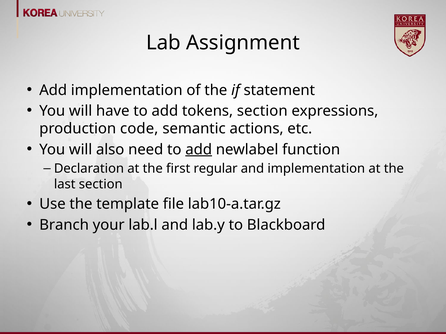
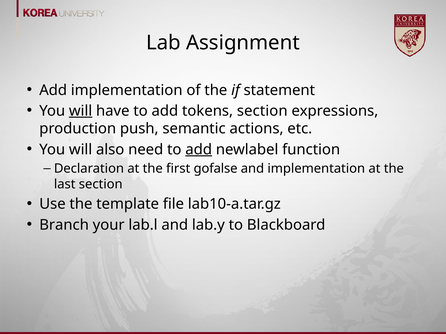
will at (81, 111) underline: none -> present
code: code -> push
regular: regular -> gofalse
